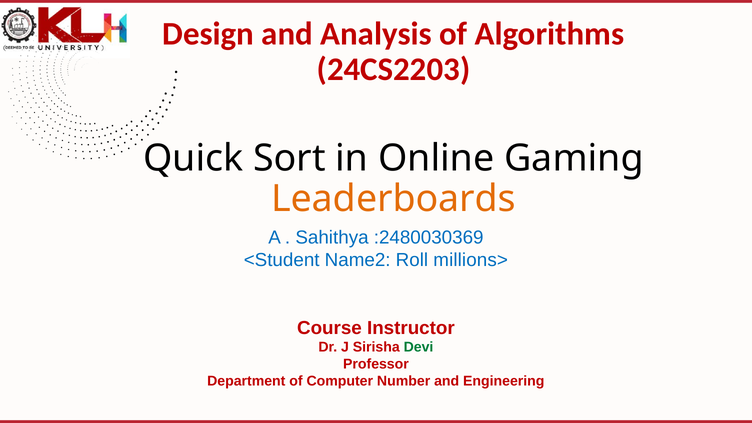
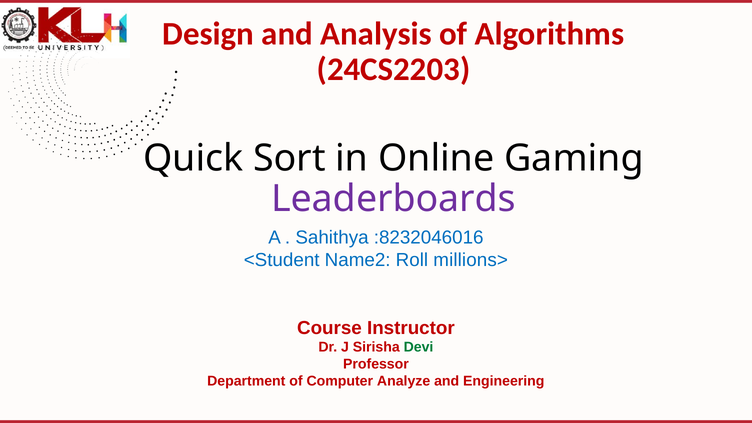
Leaderboards colour: orange -> purple
:2480030369: :2480030369 -> :8232046016
Number: Number -> Analyze
